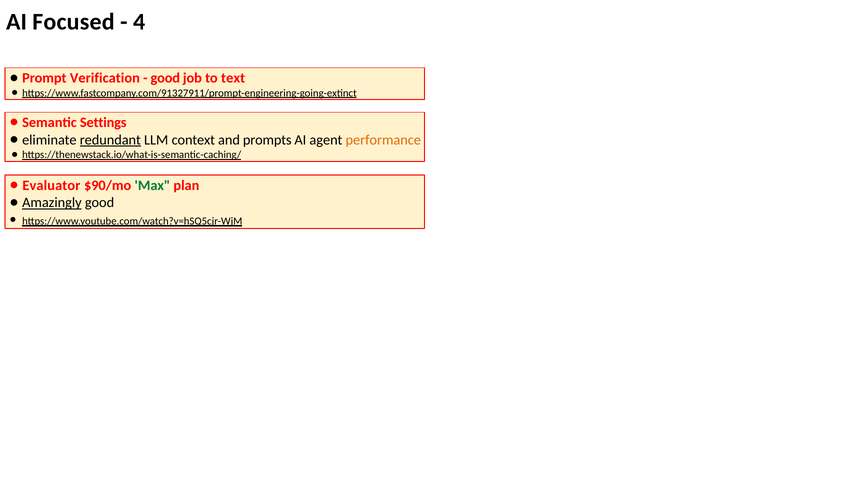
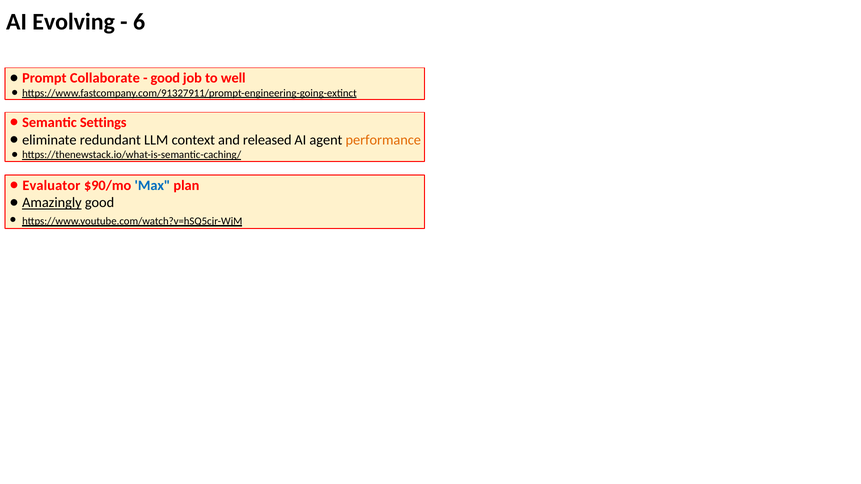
Focused: Focused -> Evolving
4: 4 -> 6
Verification: Verification -> Collaborate
text: text -> well
redundant underline: present -> none
prompts: prompts -> released
Max colour: green -> blue
